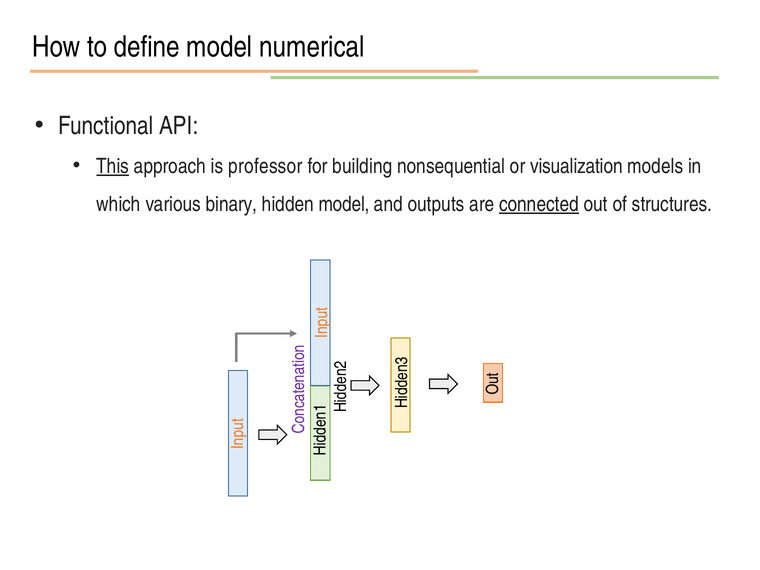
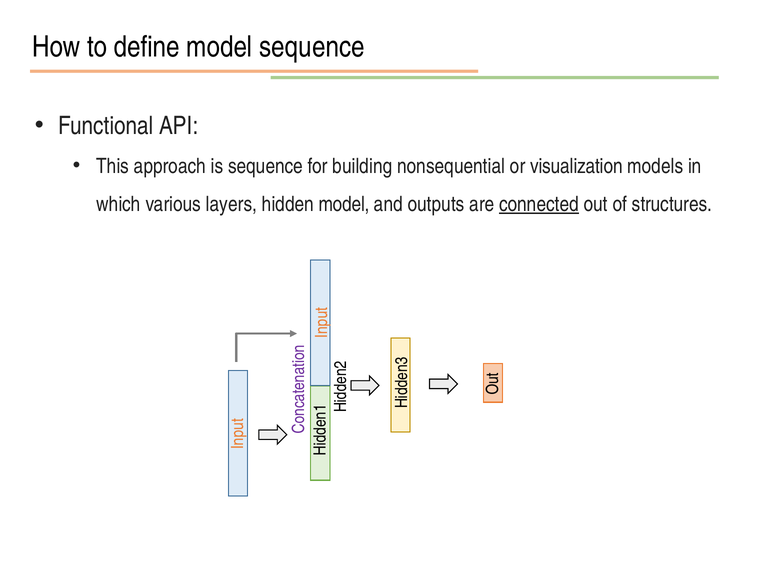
model numerical: numerical -> sequence
This underline: present -> none
is professor: professor -> sequence
binary: binary -> layers
